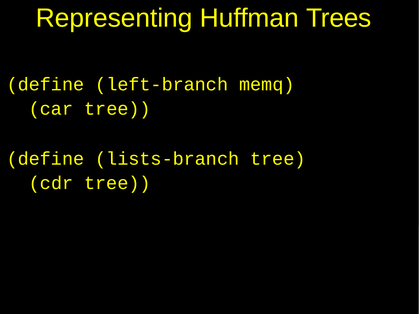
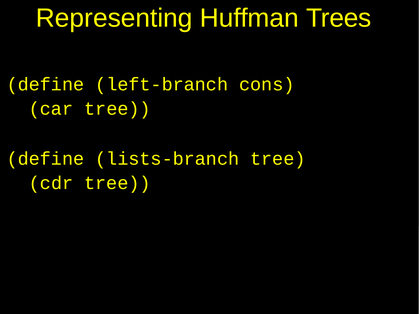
memq: memq -> cons
